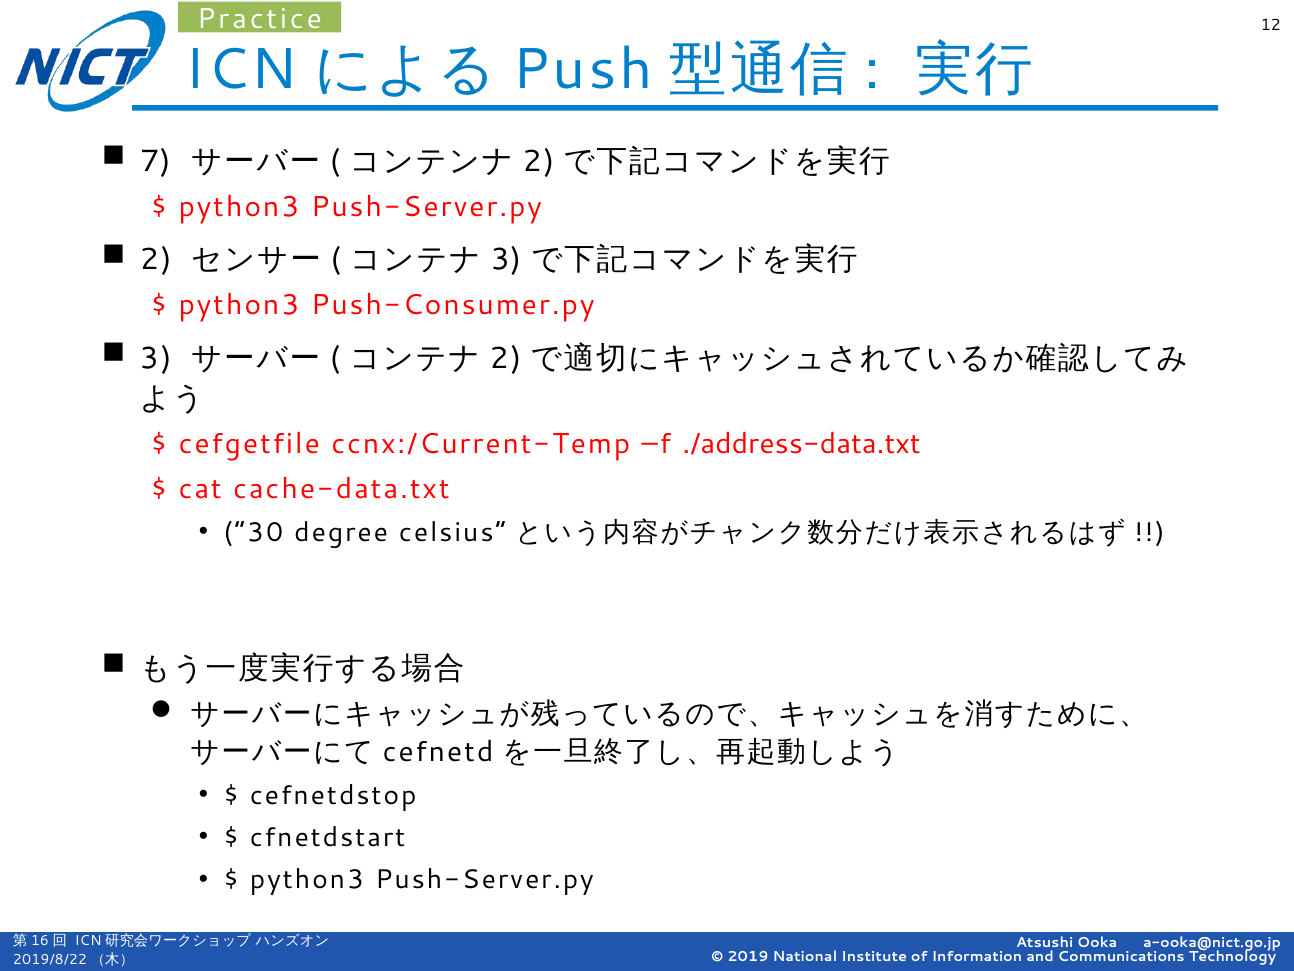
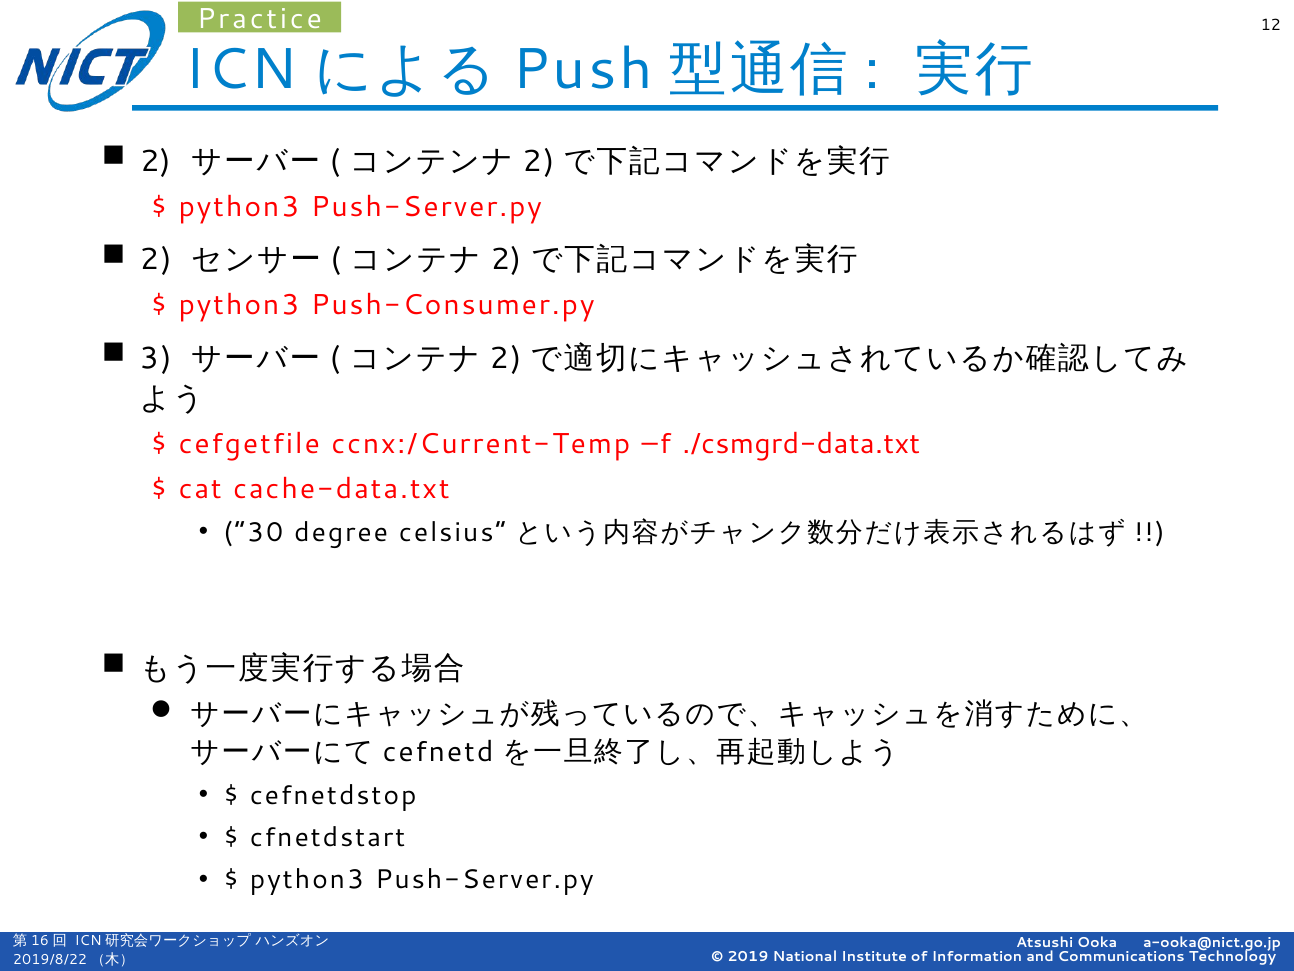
7 at (156, 161): 7 -> 2
3 at (506, 260): 3 -> 2
./address-data.txt: ./address-data.txt -> ./csmgrd-data.txt
